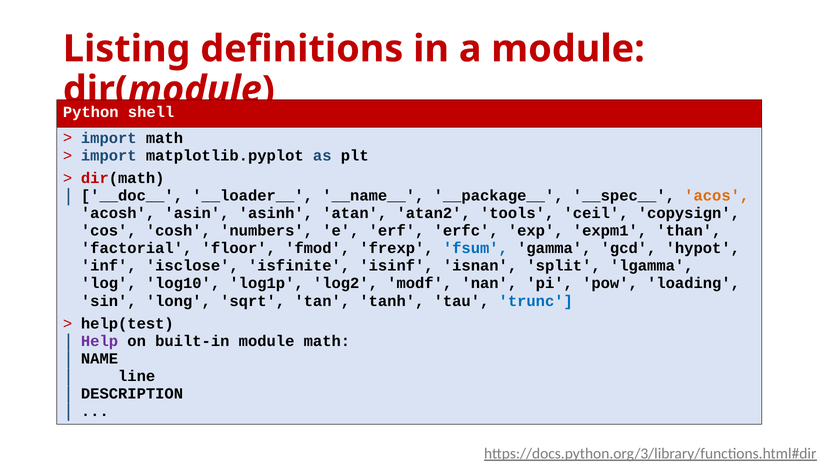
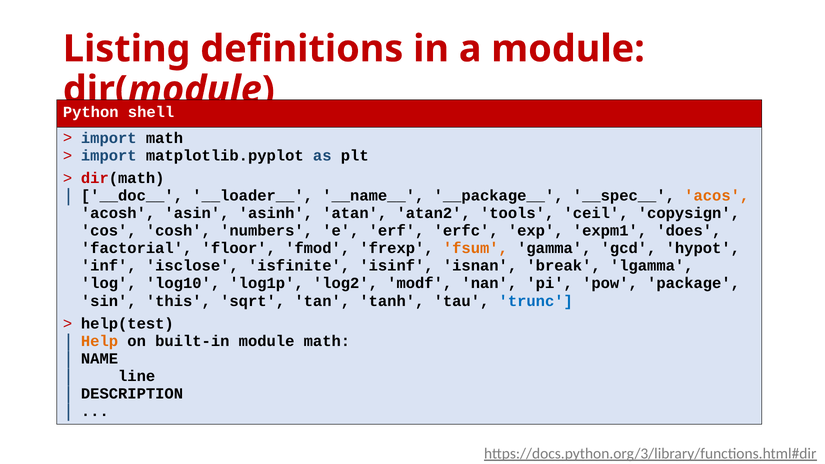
than: than -> does
fsum colour: blue -> orange
split: split -> break
loading: loading -> package
long: long -> this
Help colour: purple -> orange
